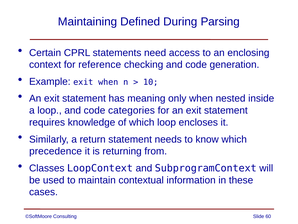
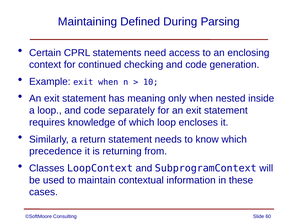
reference: reference -> continued
categories: categories -> separately
